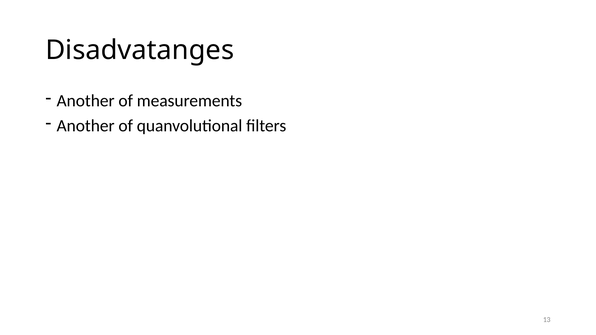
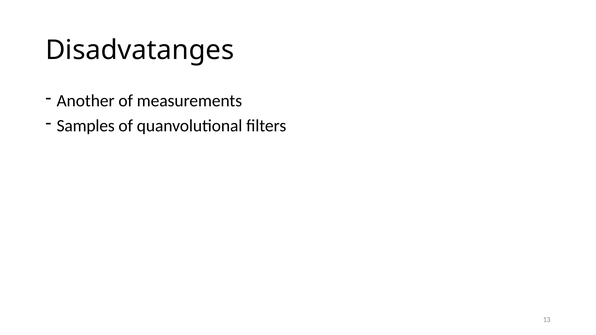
Another at (86, 126): Another -> Samples
